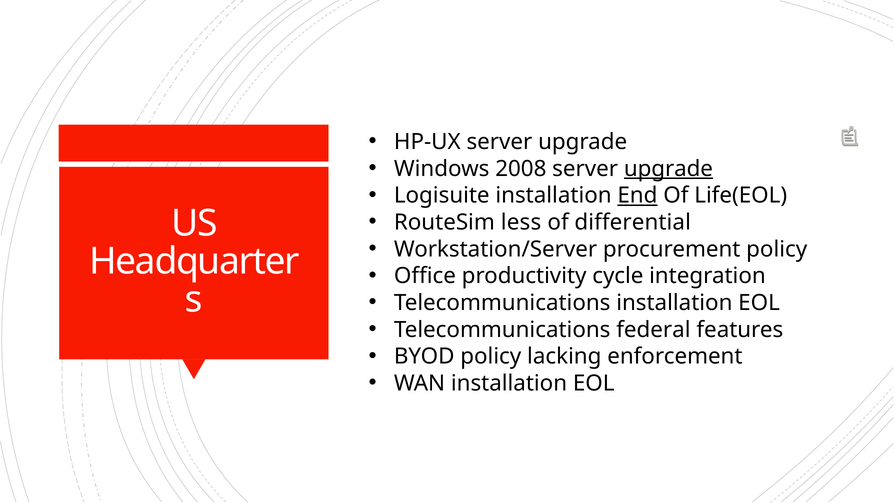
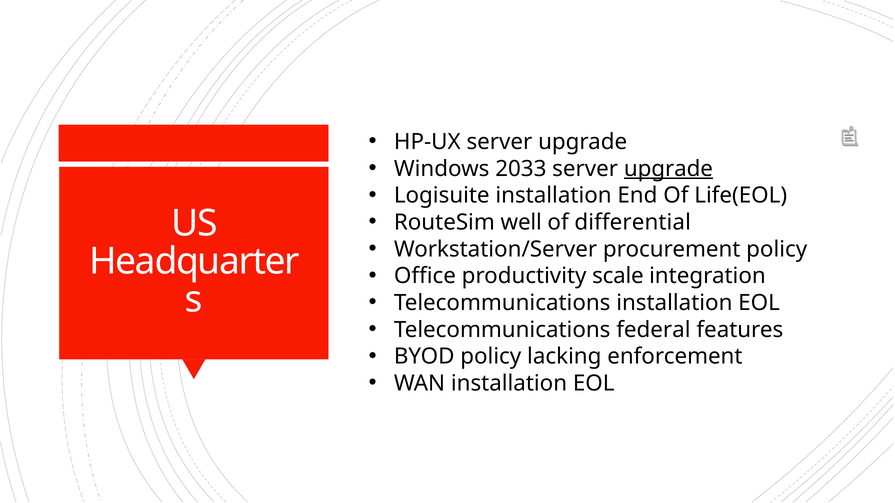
2008: 2008 -> 2033
End underline: present -> none
less: less -> well
cycle: cycle -> scale
